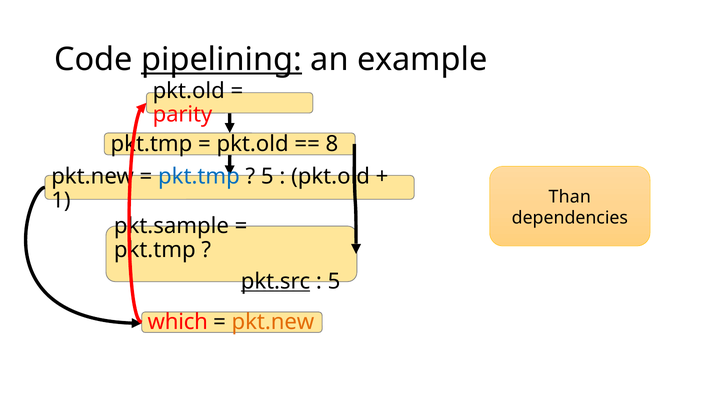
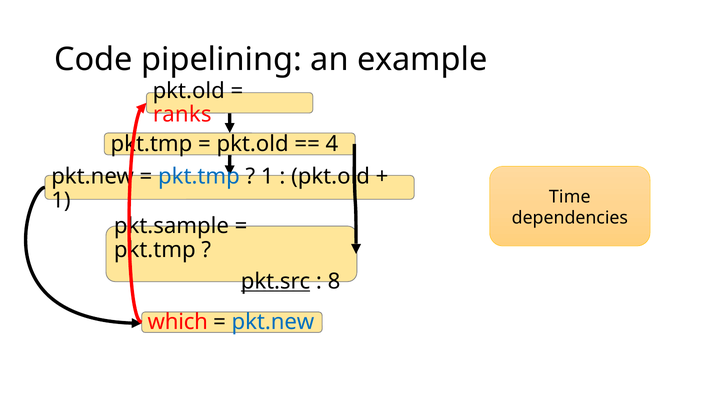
pipelining underline: present -> none
parity: parity -> ranks
8: 8 -> 4
5 at (267, 177): 5 -> 1
Than: Than -> Time
5 at (334, 282): 5 -> 8
pkt.new at (273, 322) colour: orange -> blue
